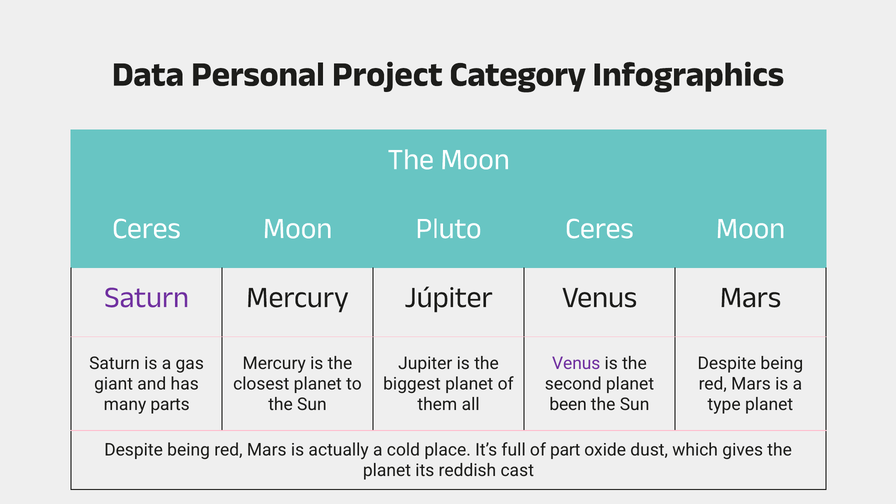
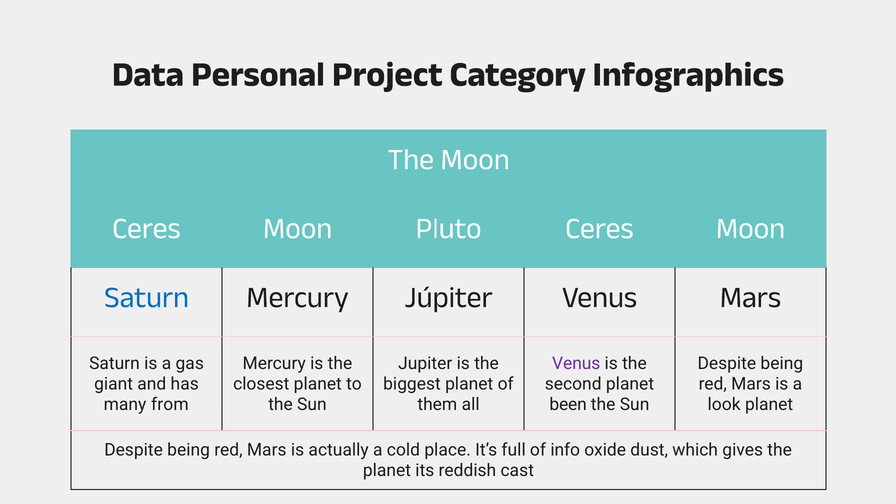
Saturn at (147, 297) colour: purple -> blue
parts: parts -> from
type: type -> look
part: part -> info
